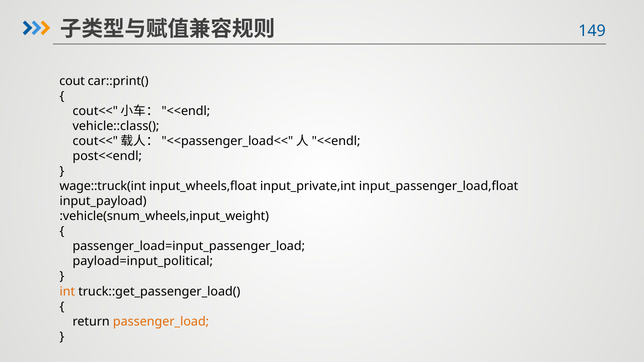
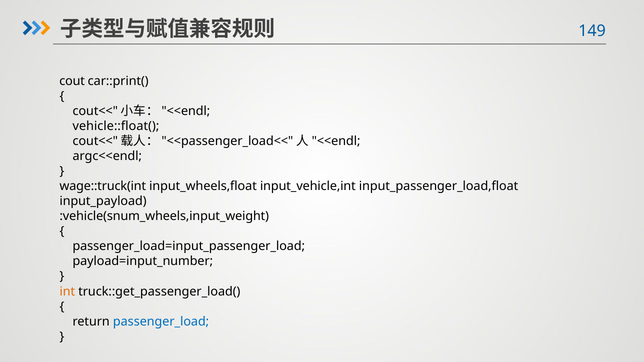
vehicle::class(: vehicle::class( -> vehicle::float(
post<<endl: post<<endl -> argc<<endl
input_private,int: input_private,int -> input_vehicle,int
payload=input_political: payload=input_political -> payload=input_number
passenger_load colour: orange -> blue
